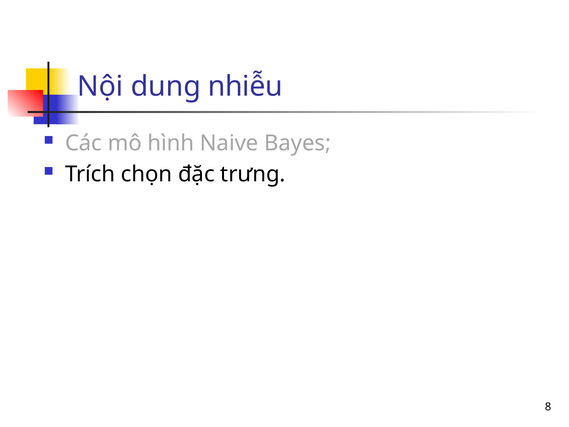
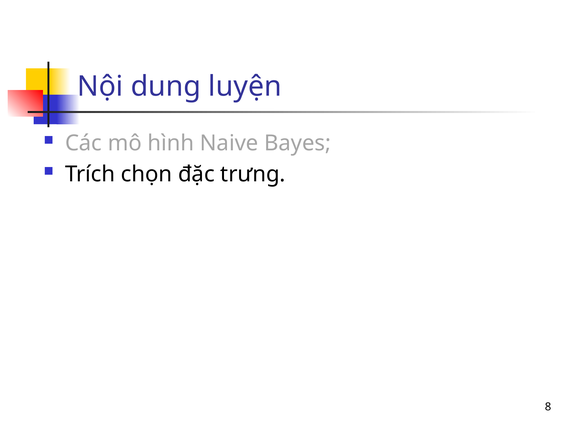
nhiễu: nhiễu -> luyện
